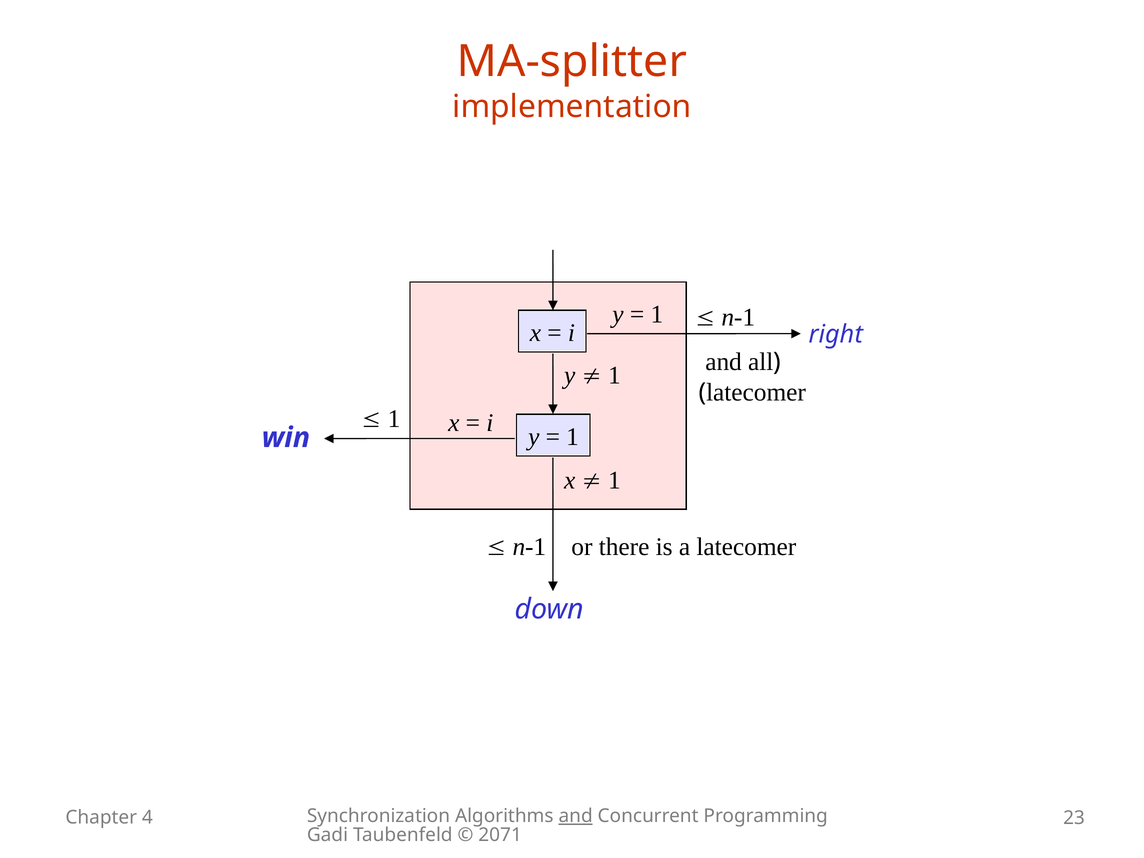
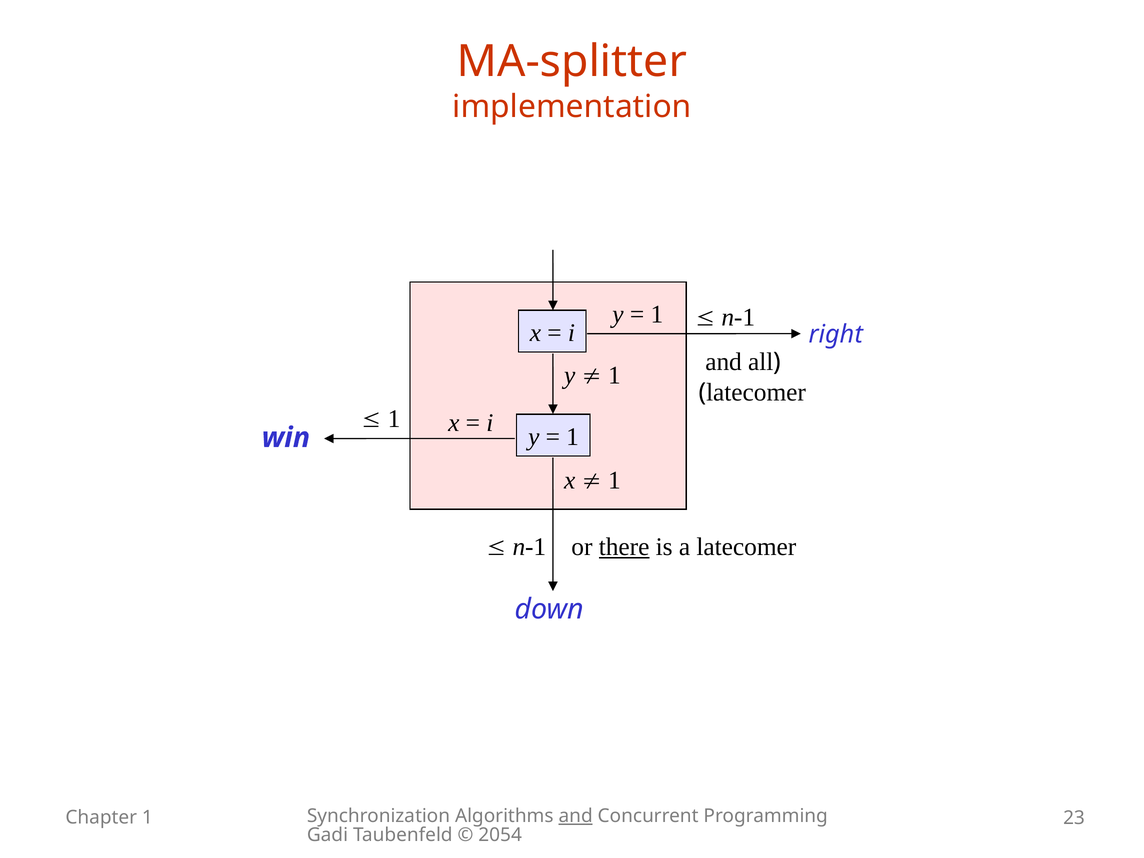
there underline: none -> present
Chapter 4: 4 -> 1
2071: 2071 -> 2054
